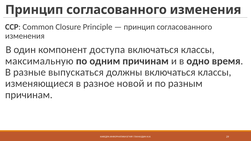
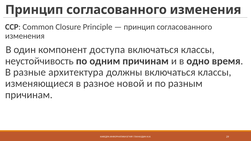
максимальную: максимальную -> неустойчивость
выпускаться: выпускаться -> архитектура
